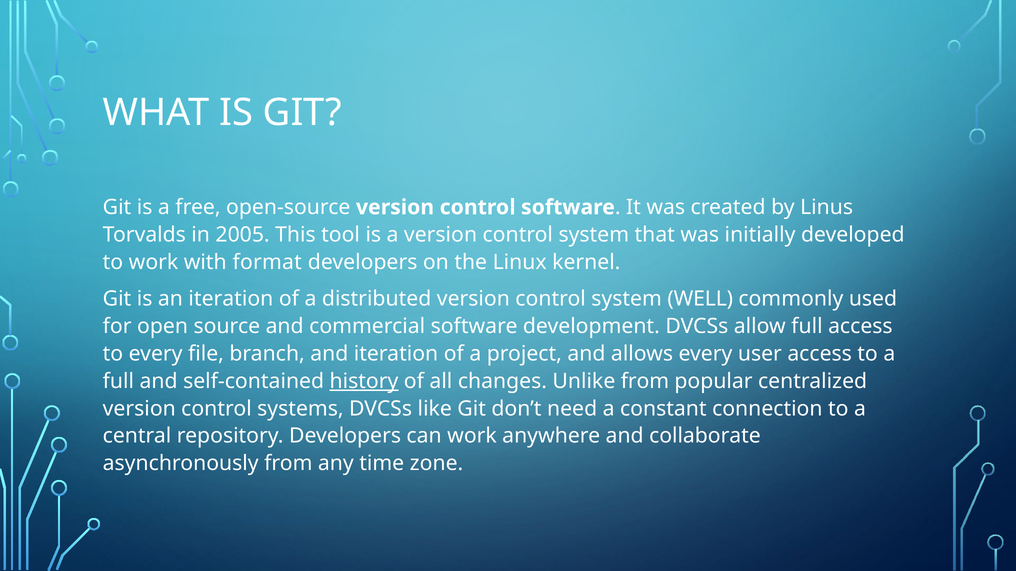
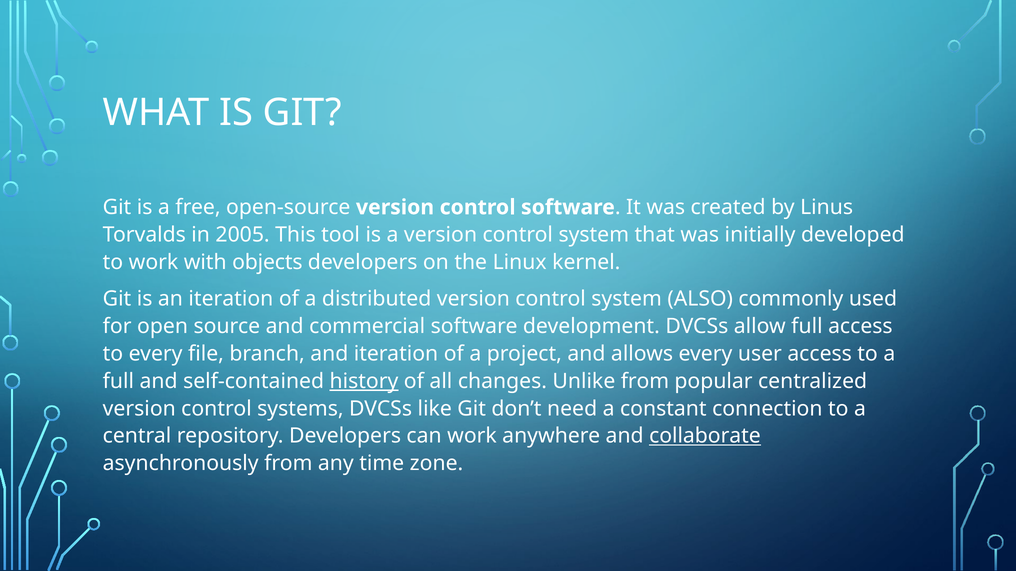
format: format -> objects
WELL: WELL -> ALSO
collaborate underline: none -> present
